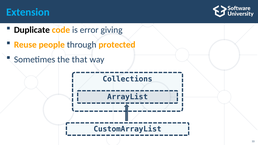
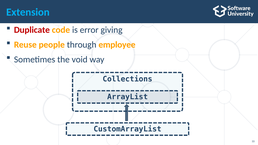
Duplicate colour: black -> red
protected: protected -> employee
that: that -> void
